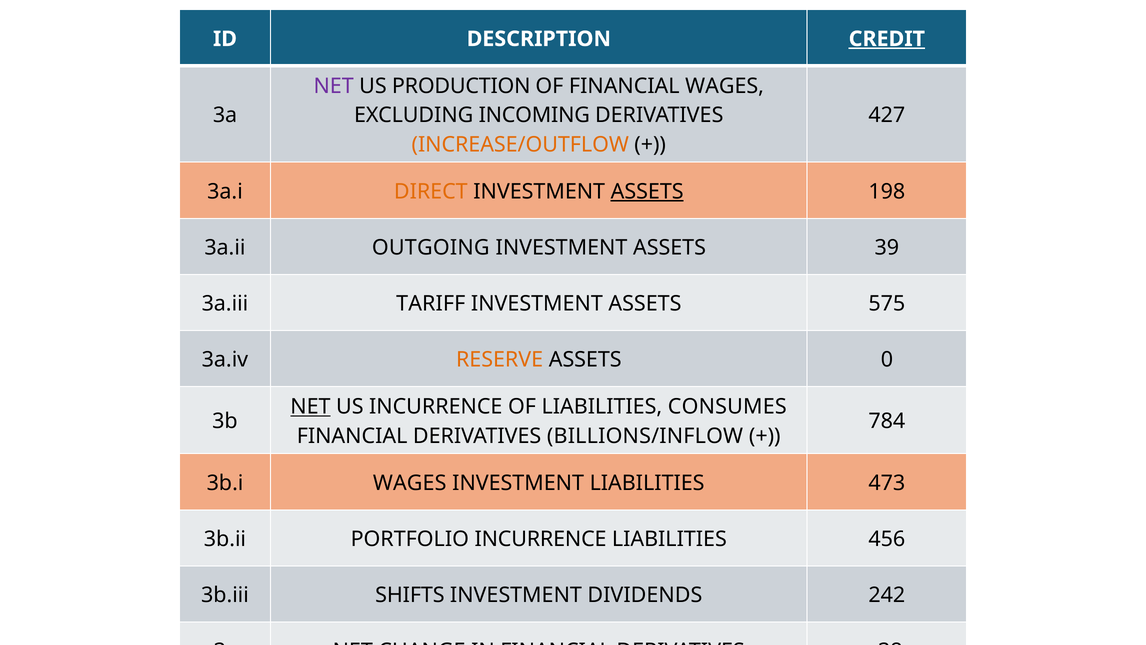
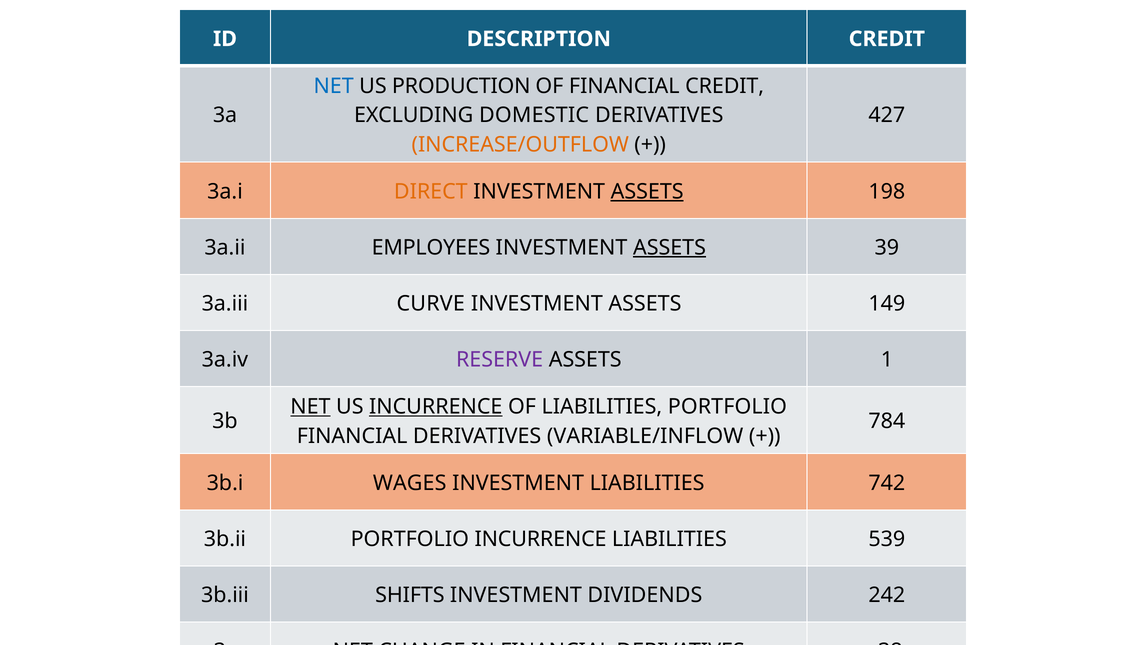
CREDIT at (887, 39) underline: present -> none
NET at (334, 86) colour: purple -> blue
FINANCIAL WAGES: WAGES -> CREDIT
INCOMING: INCOMING -> DOMESTIC
OUTGOING: OUTGOING -> EMPLOYEES
ASSETS at (670, 247) underline: none -> present
TARIFF: TARIFF -> CURVE
575: 575 -> 149
RESERVE colour: orange -> purple
0: 0 -> 1
INCURRENCE at (436, 406) underline: none -> present
LIABILITIES CONSUMES: CONSUMES -> PORTFOLIO
BILLIONS/INFLOW: BILLIONS/INFLOW -> VARIABLE/INFLOW
473: 473 -> 742
456: 456 -> 539
